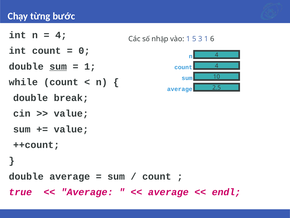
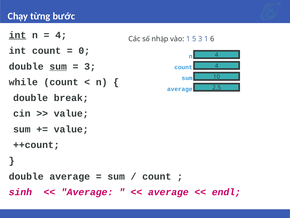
int at (17, 35) underline: none -> present
1 at (90, 66): 1 -> 3
true: true -> sinh
